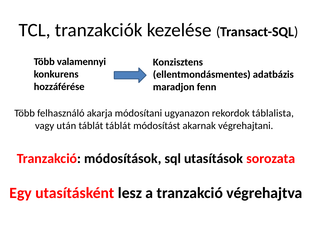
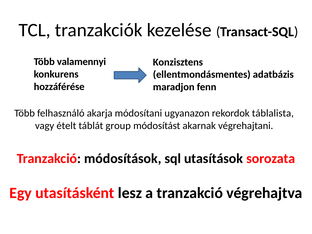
után: után -> ételt
táblát táblát: táblát -> group
